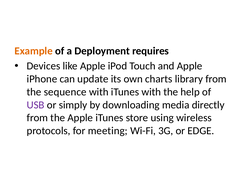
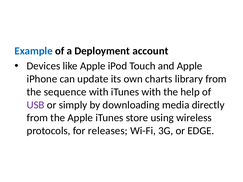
Example colour: orange -> blue
requires: requires -> account
meeting: meeting -> releases
